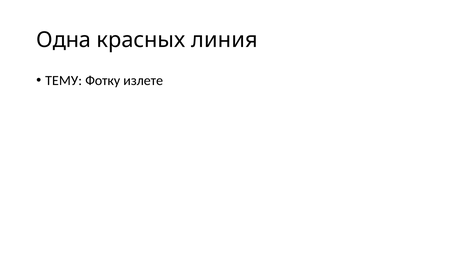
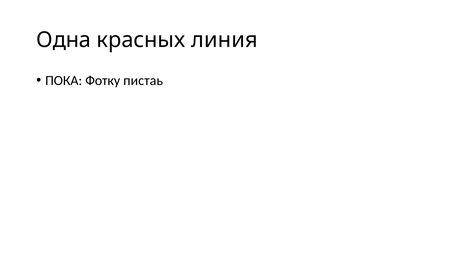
ТЕМУ: ТЕМУ -> ПОКА
излете: излете -> пистаь
